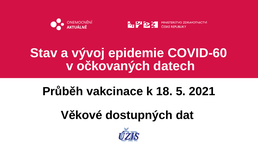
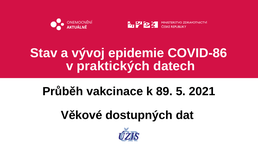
COVID-60: COVID-60 -> COVID-86
očkovaných: očkovaných -> praktických
18: 18 -> 89
